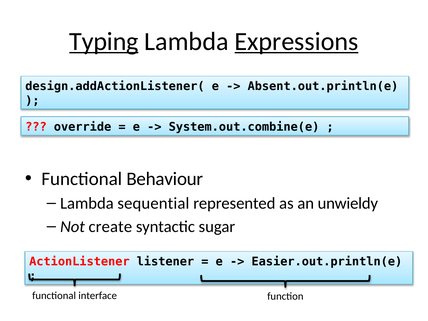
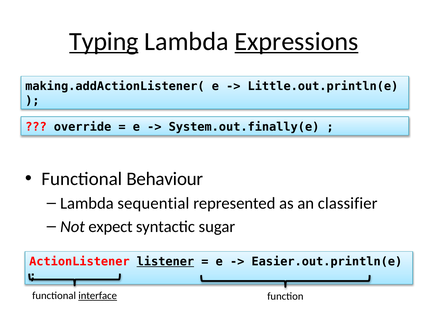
design.addActionListener(: design.addActionListener( -> making.addActionListener(
Absent.out.println(e: Absent.out.println(e -> Little.out.println(e
System.out.combine(e: System.out.combine(e -> System.out.finally(e
unwieldy: unwieldy -> classifier
create: create -> expect
listener underline: none -> present
interface underline: none -> present
